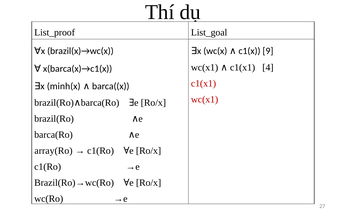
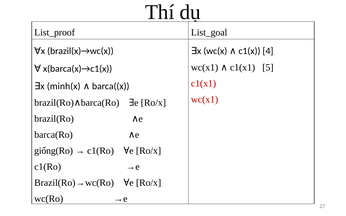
9: 9 -> 4
4: 4 -> 5
array(Ro: array(Ro -> giống(Ro
